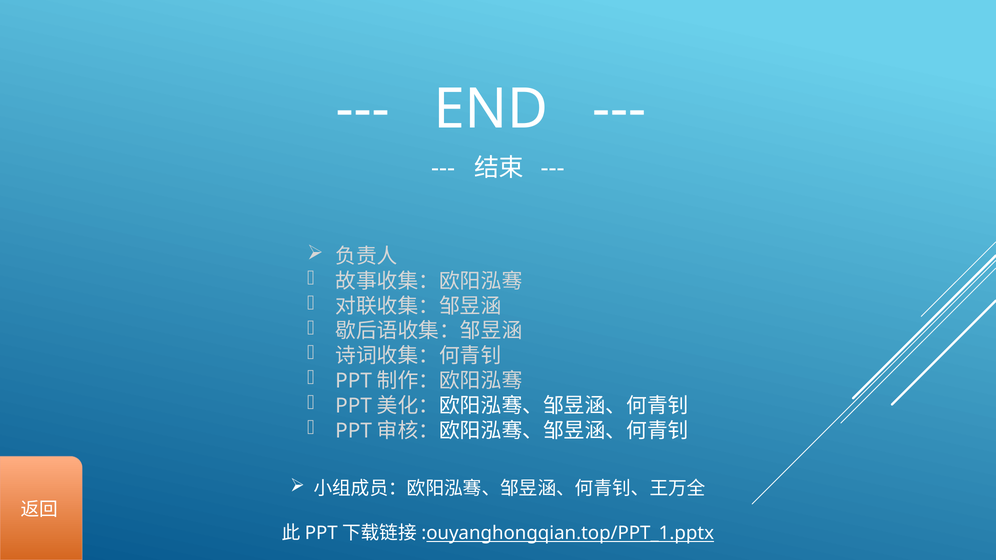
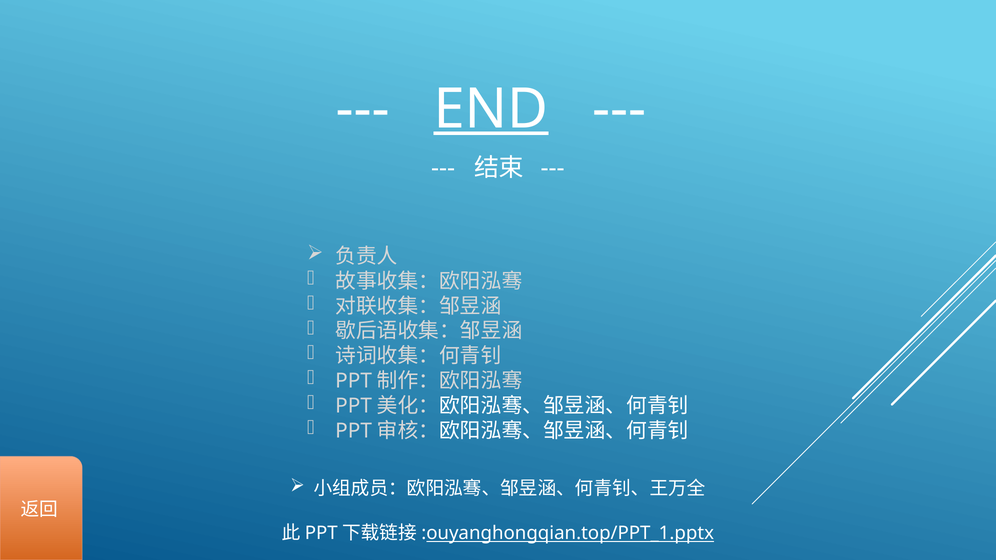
END underline: none -> present
